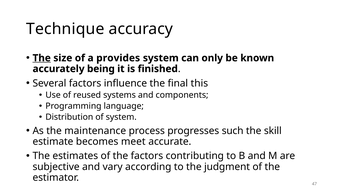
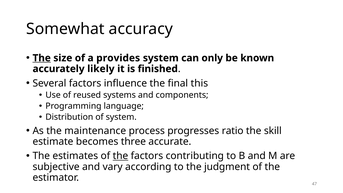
Technique: Technique -> Somewhat
being: being -> likely
such: such -> ratio
meet: meet -> three
the at (120, 156) underline: none -> present
